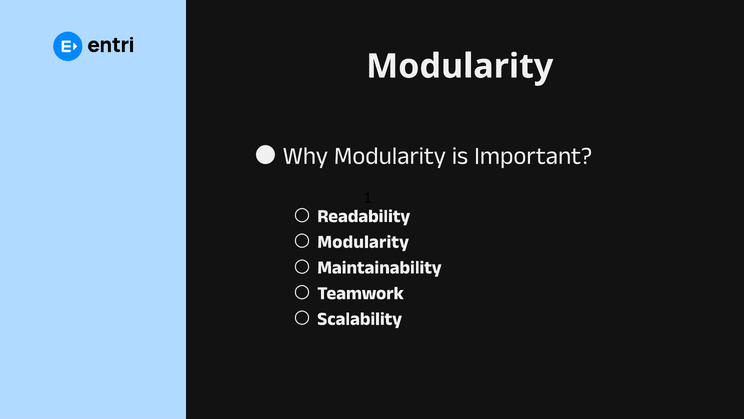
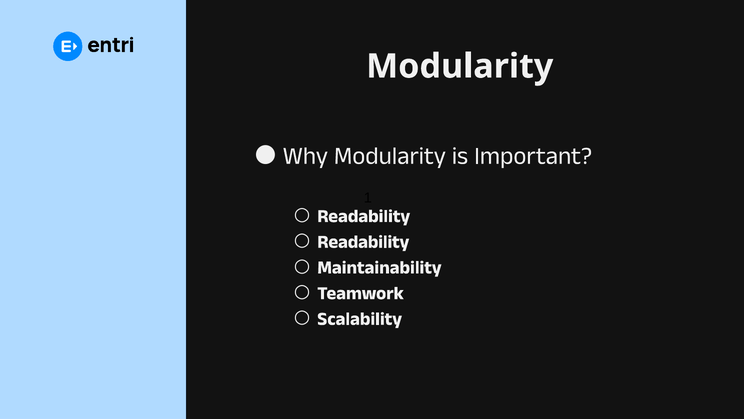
Modularity at (363, 241): Modularity -> Readability
